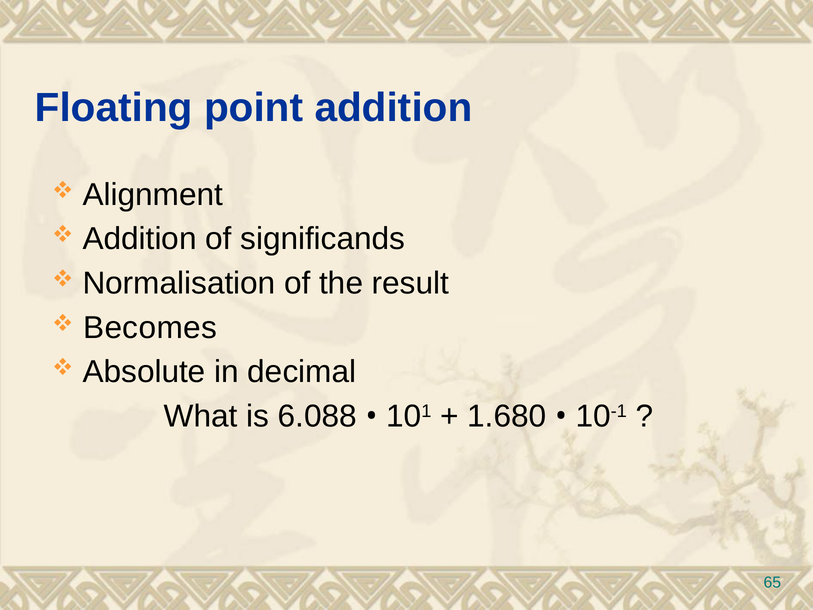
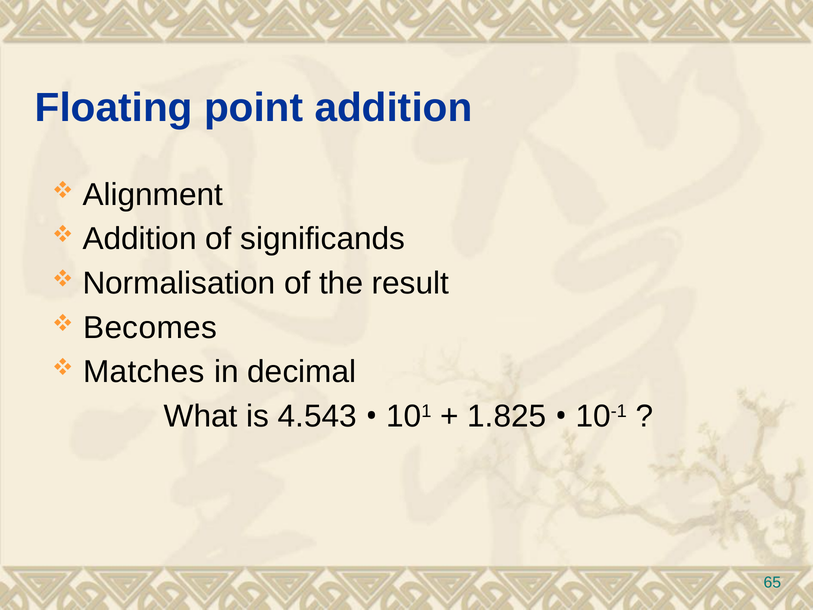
Absolute: Absolute -> Matches
6.088: 6.088 -> 4.543
1.680: 1.680 -> 1.825
